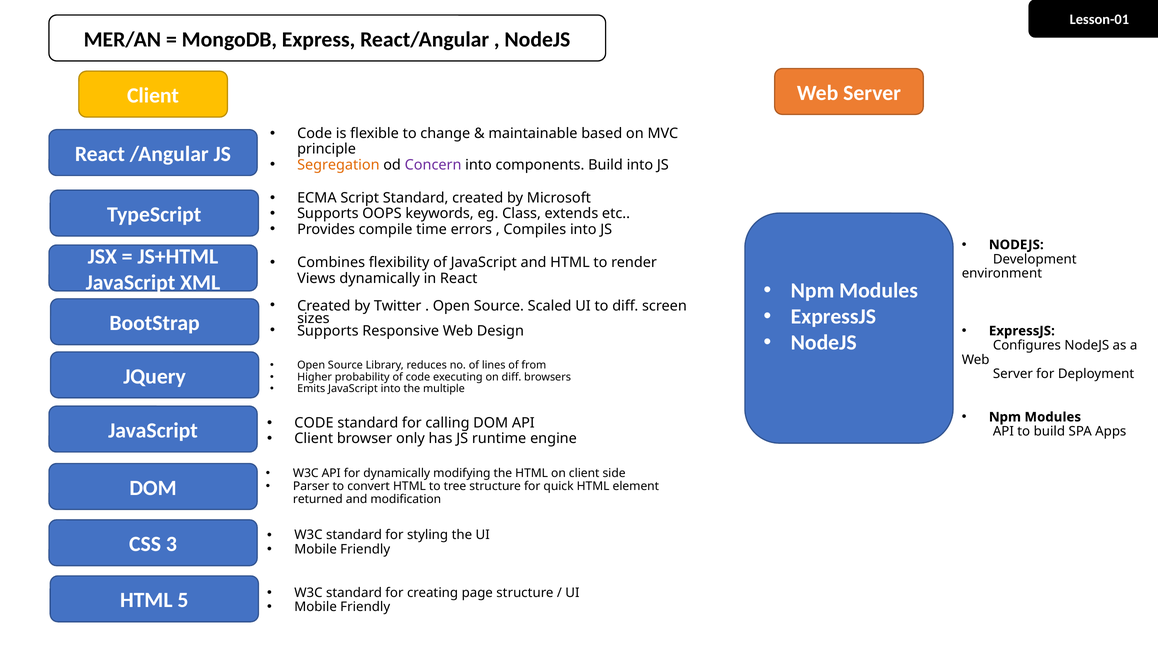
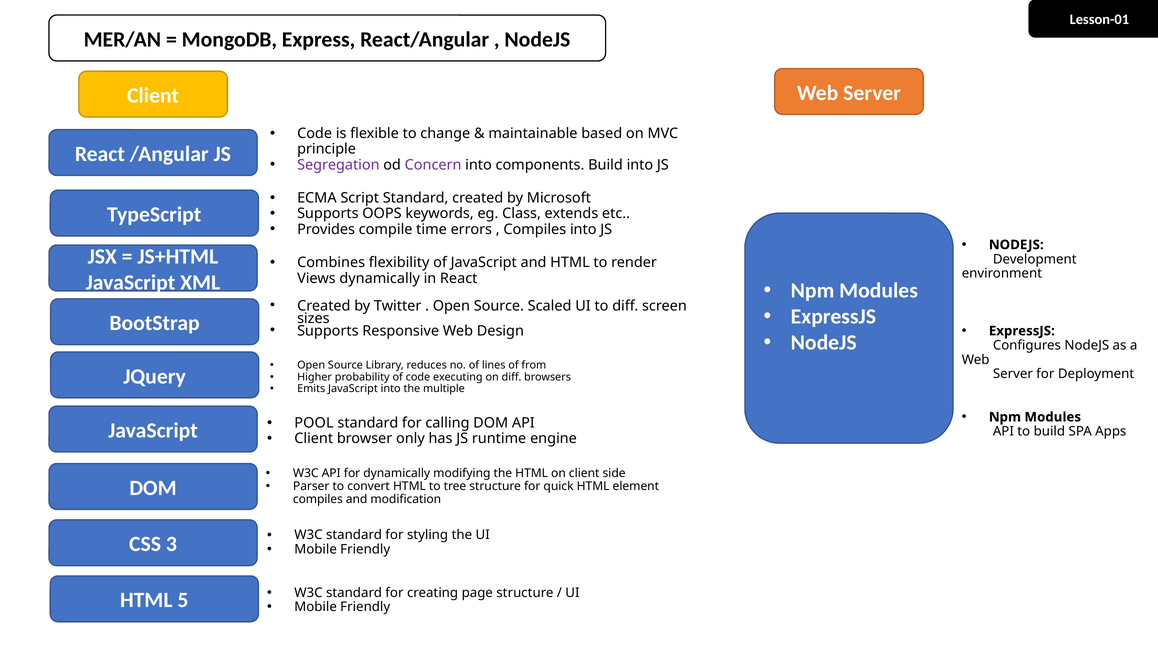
Segregation colour: orange -> purple
CODE at (314, 423): CODE -> POOL
returned at (318, 500): returned -> compiles
